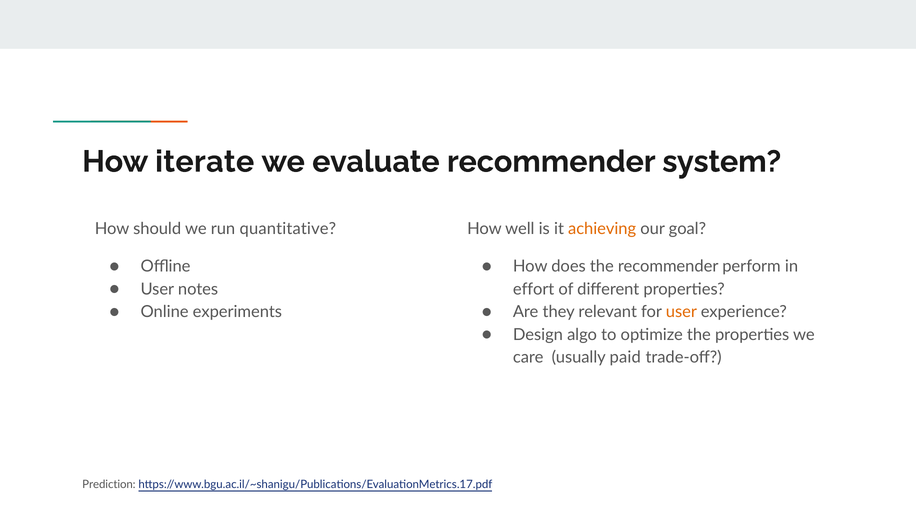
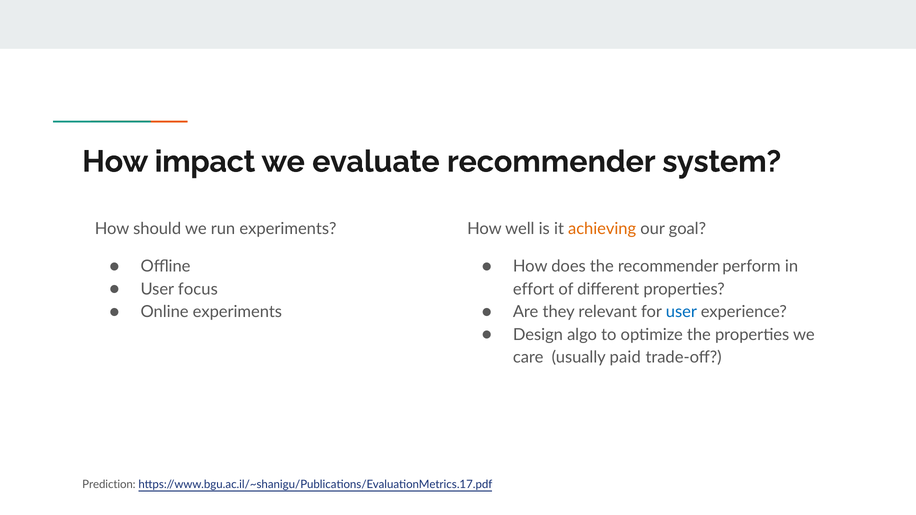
iterate: iterate -> impact
run quantitative: quantitative -> experiments
notes: notes -> focus
user at (681, 312) colour: orange -> blue
